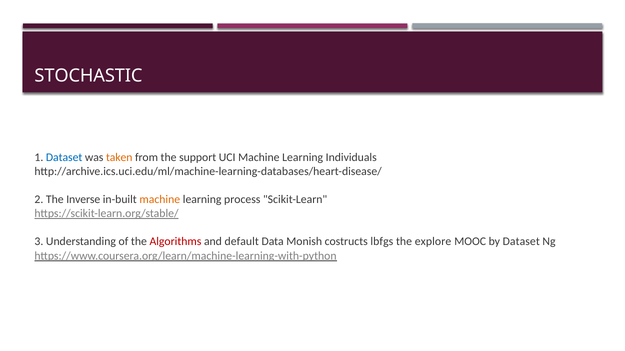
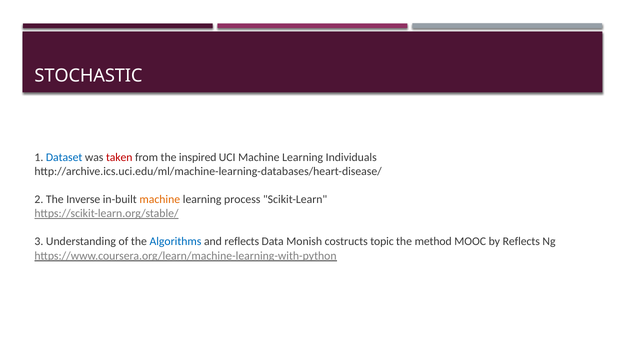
taken colour: orange -> red
support: support -> inspired
Algorithms colour: red -> blue
and default: default -> reflects
lbfgs: lbfgs -> topic
explore: explore -> method
by Dataset: Dataset -> Reflects
